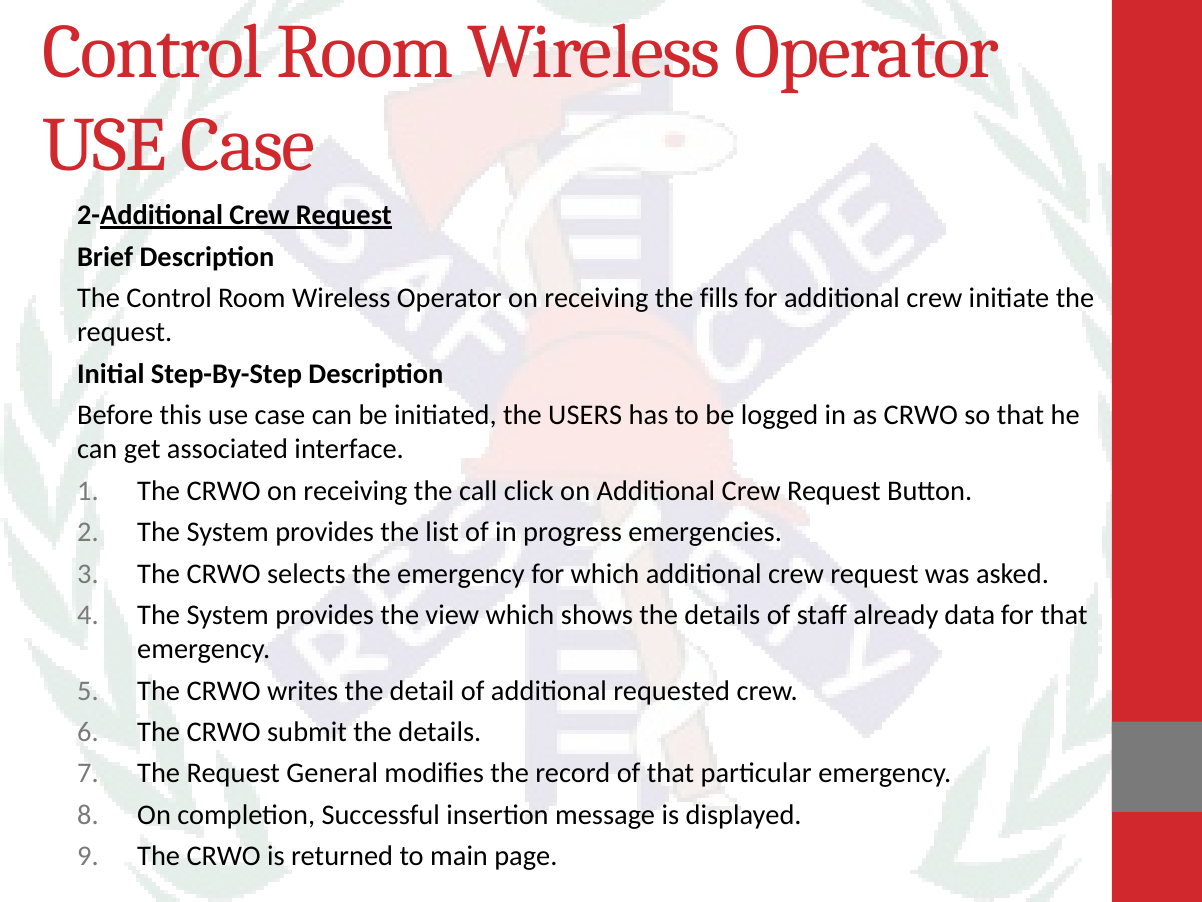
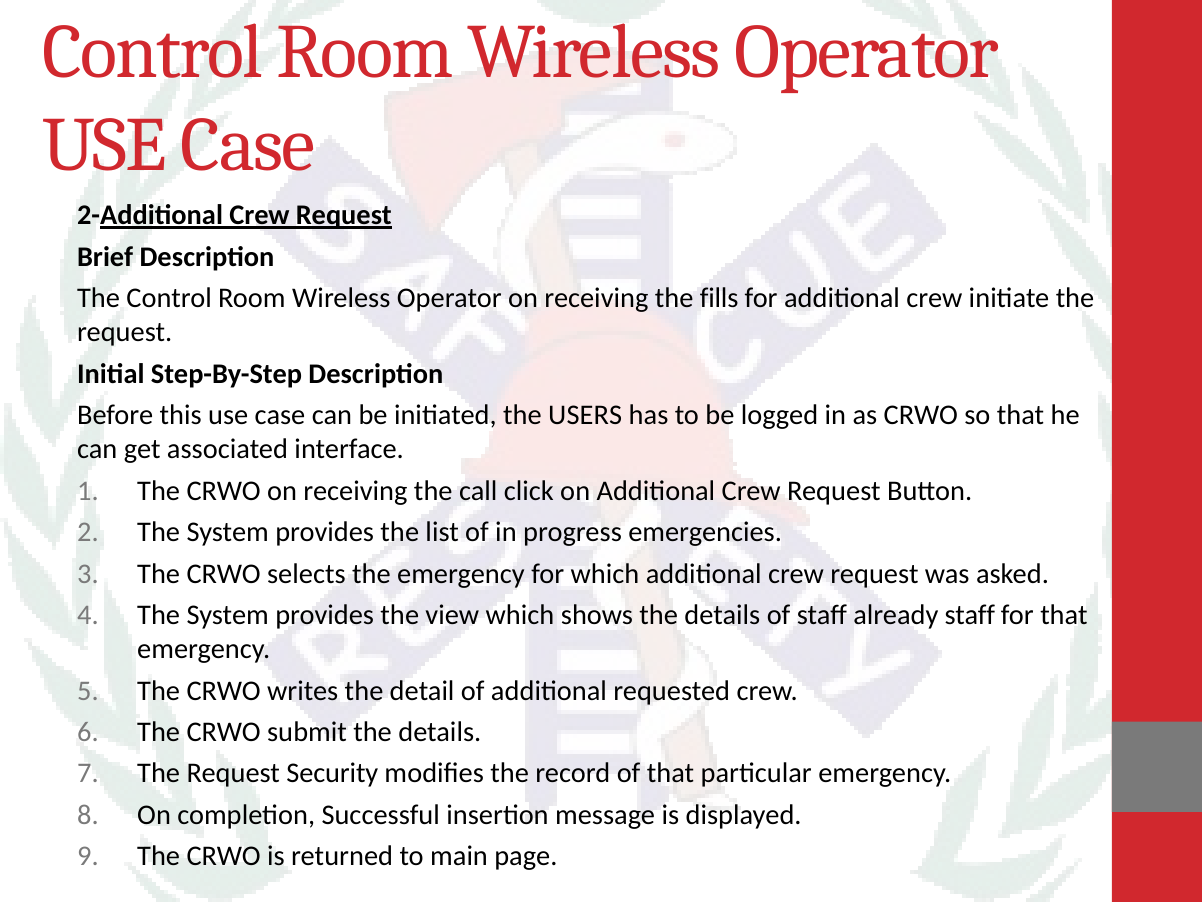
already data: data -> staff
General: General -> Security
